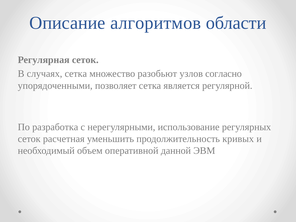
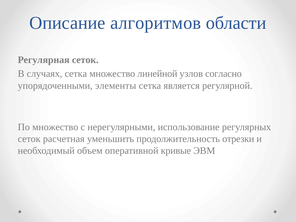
разобьют: разобьют -> линейной
позволяет: позволяет -> элементы
По разработка: разработка -> множество
кривых: кривых -> отрезки
данной: данной -> кривые
